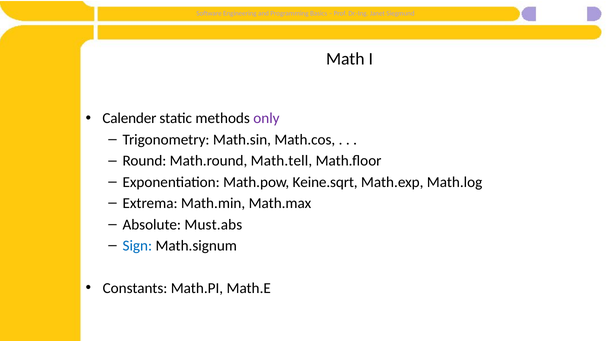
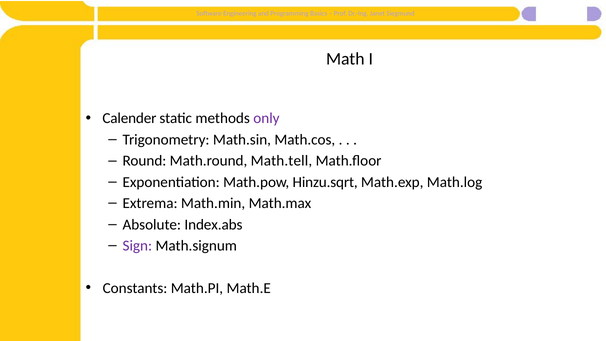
Keine.sqrt: Keine.sqrt -> Hinzu.sqrt
Must.abs: Must.abs -> Index.abs
Sign colour: blue -> purple
